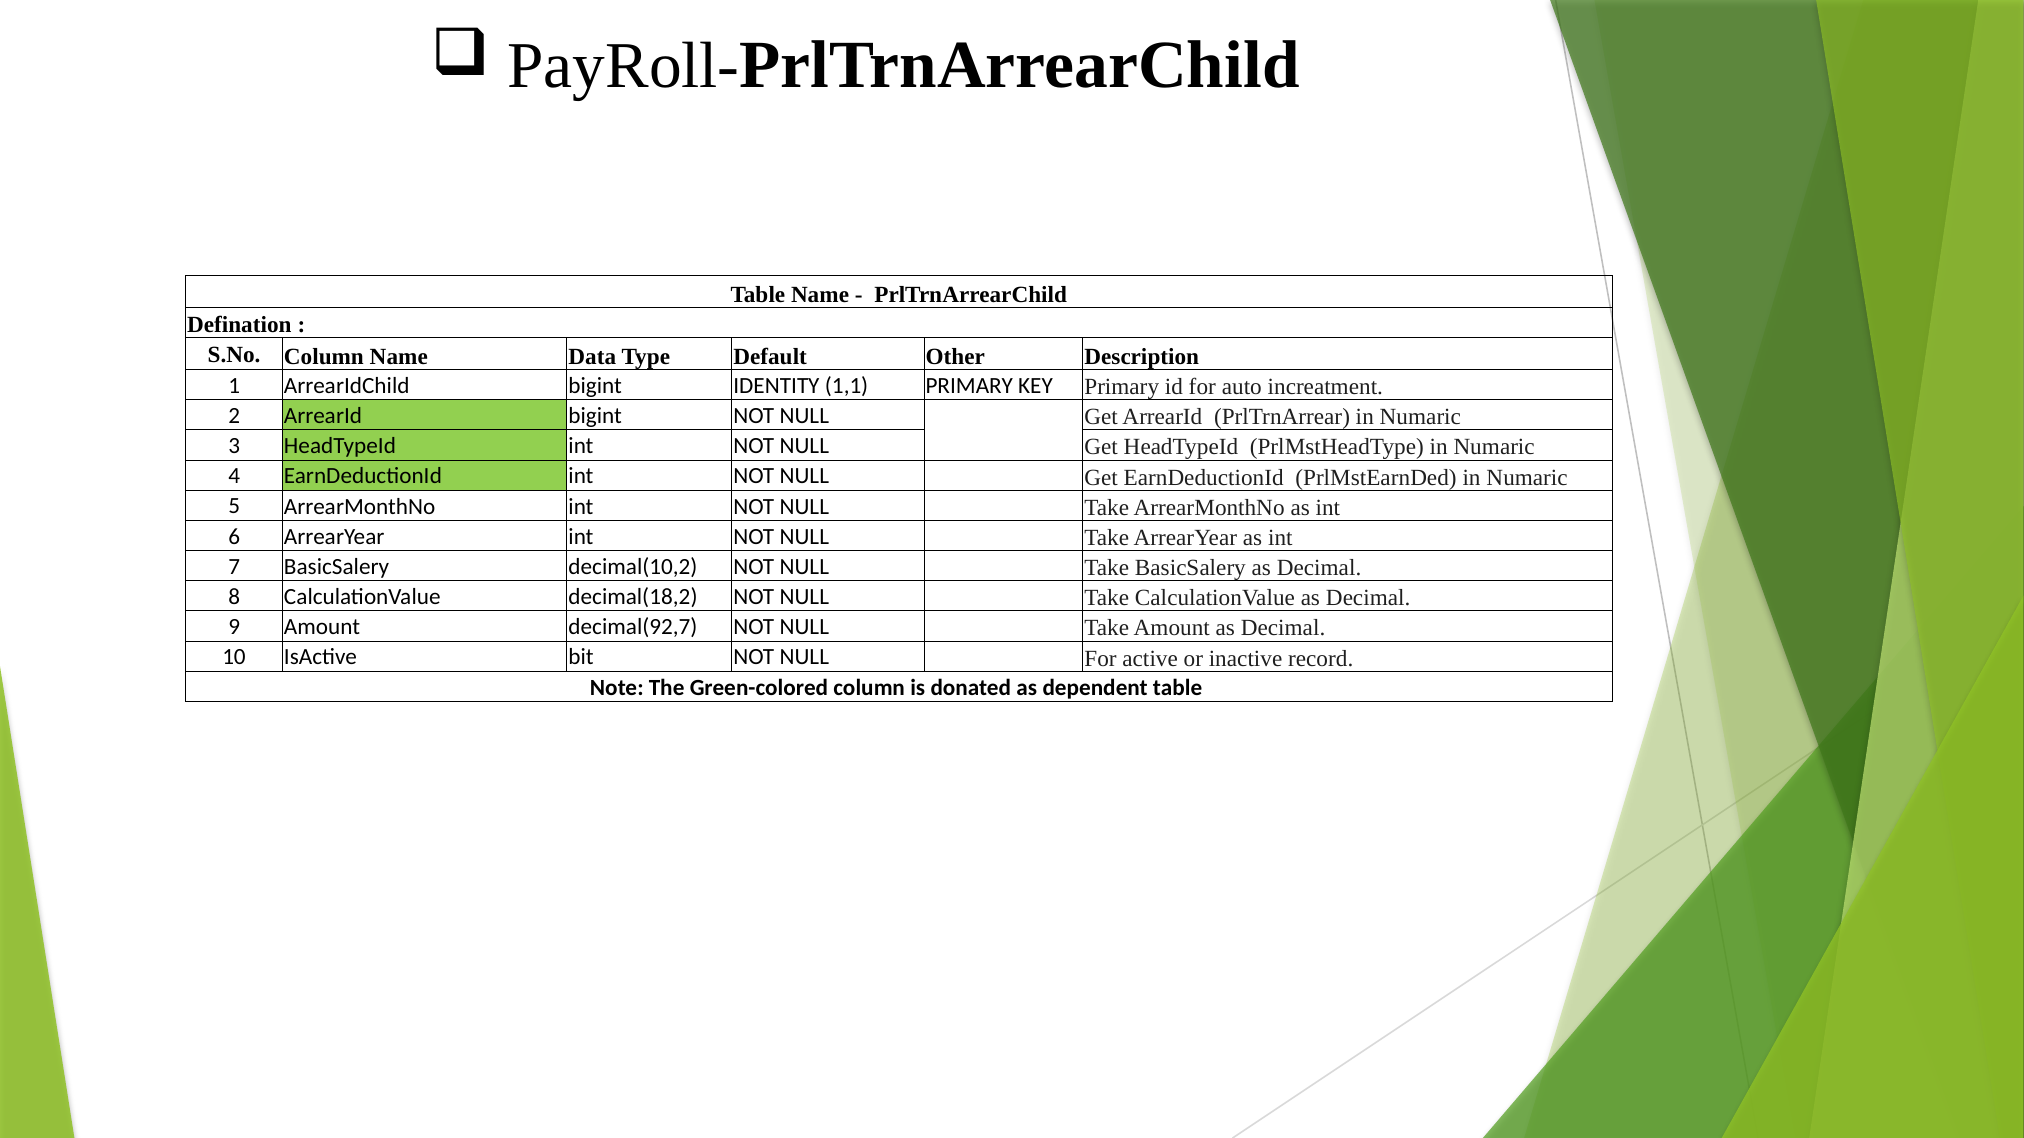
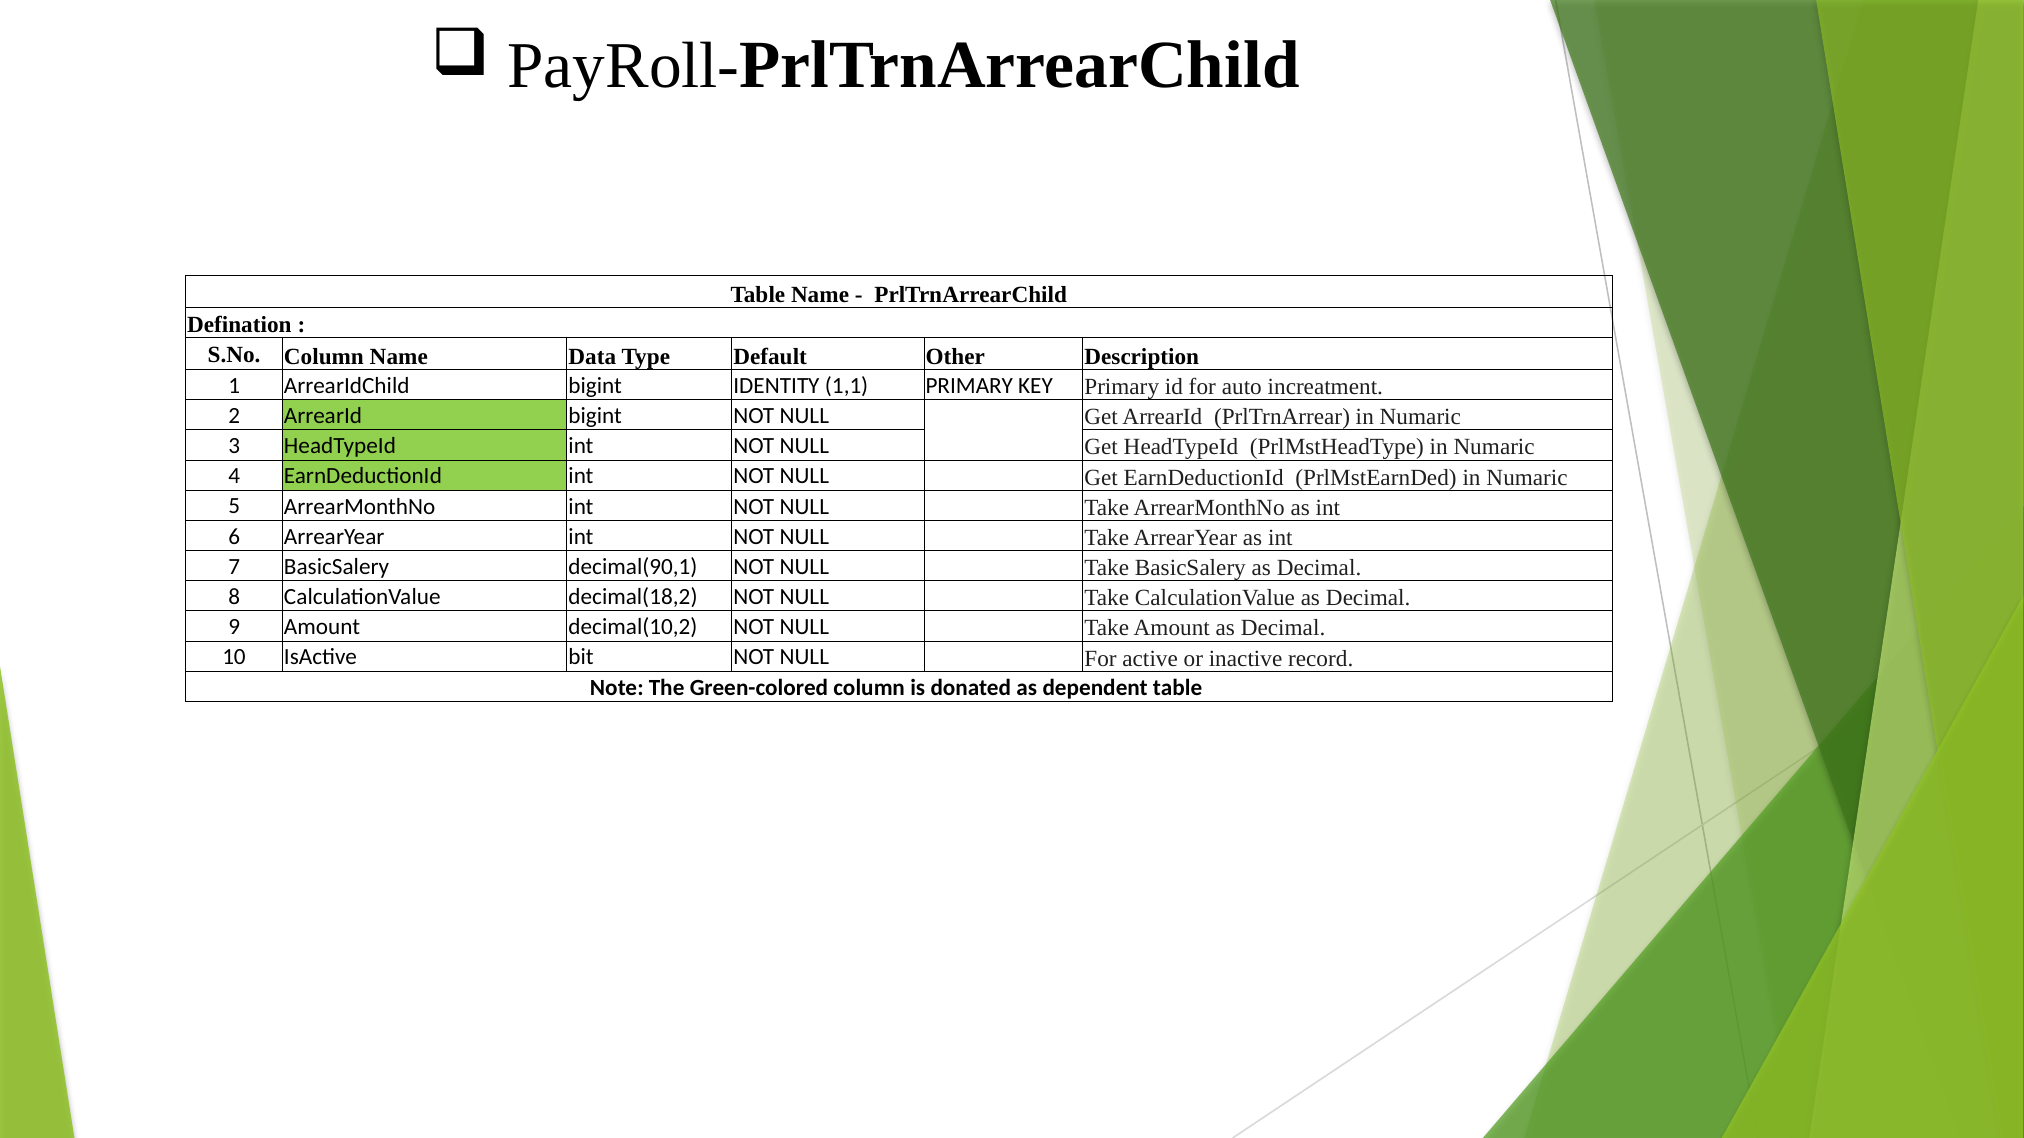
decimal(10,2: decimal(10,2 -> decimal(90,1
decimal(92,7: decimal(92,7 -> decimal(10,2
